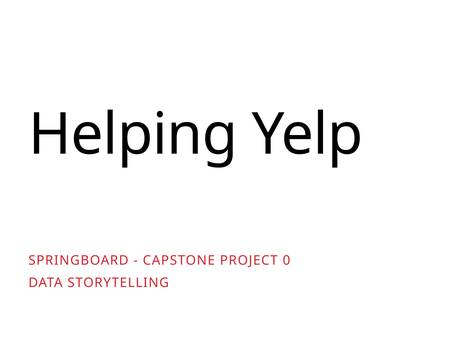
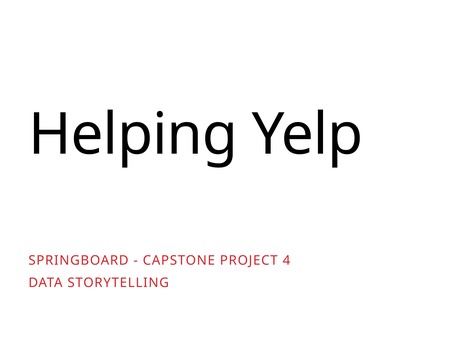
0: 0 -> 4
